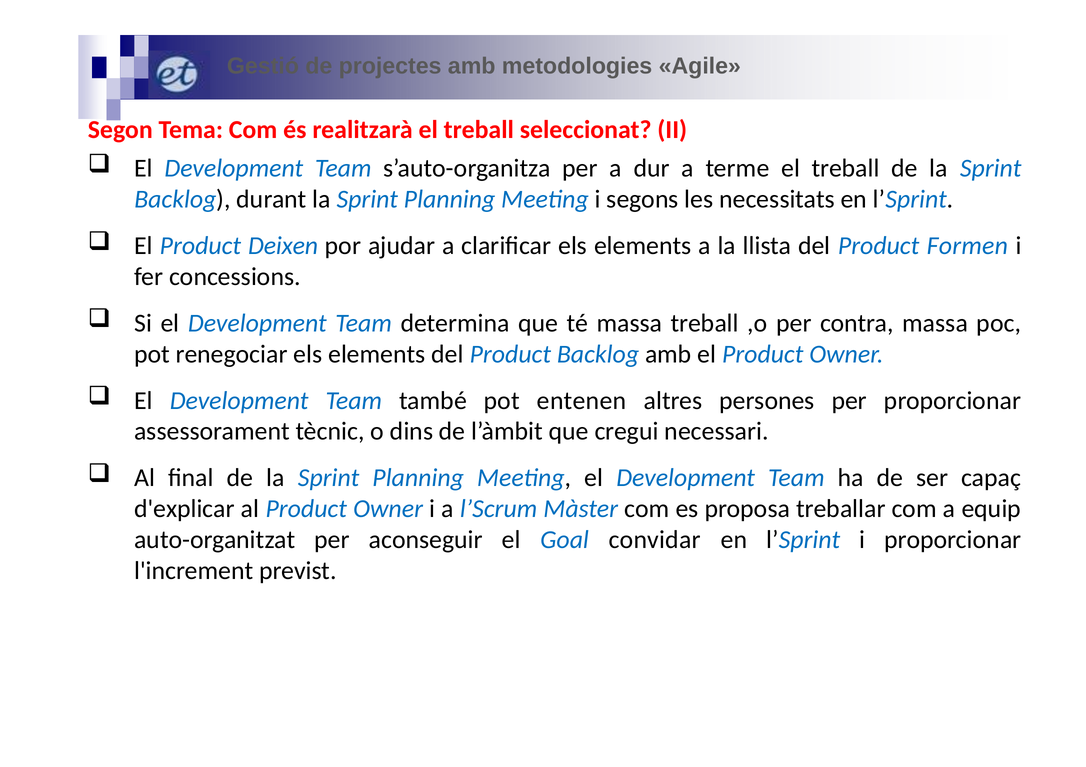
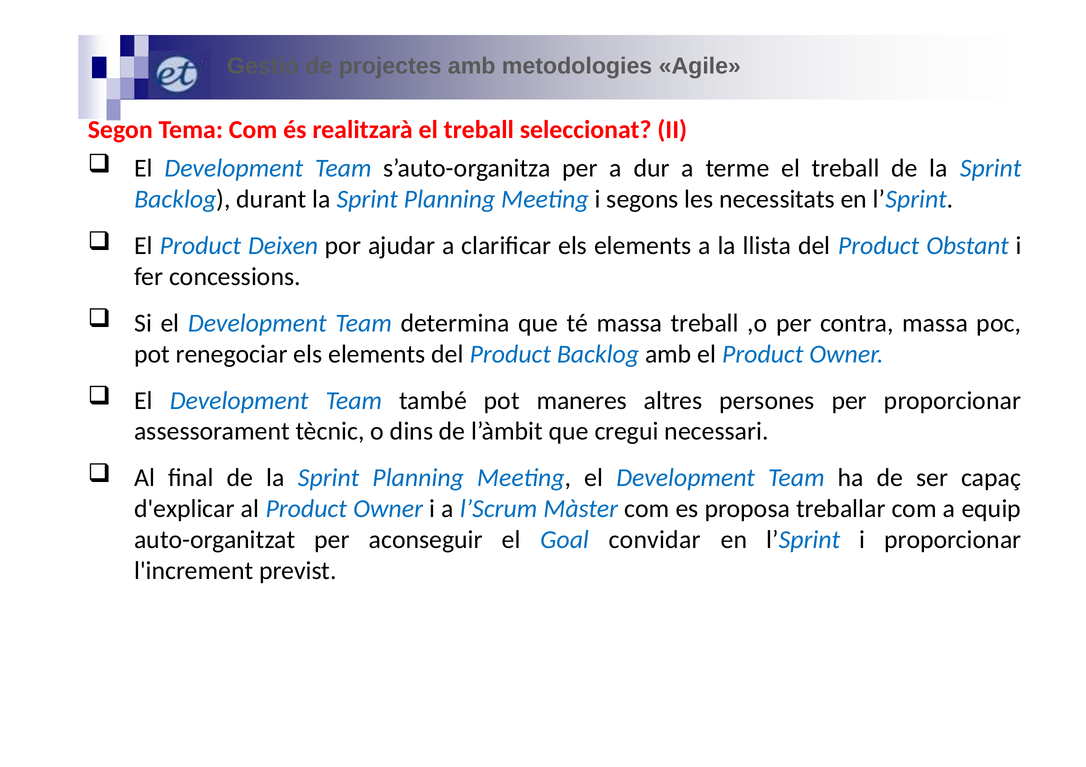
Formen: Formen -> Obstant
entenen: entenen -> maneres
